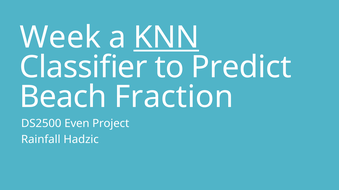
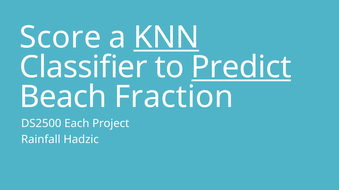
Week: Week -> Score
Predict underline: none -> present
Even: Even -> Each
